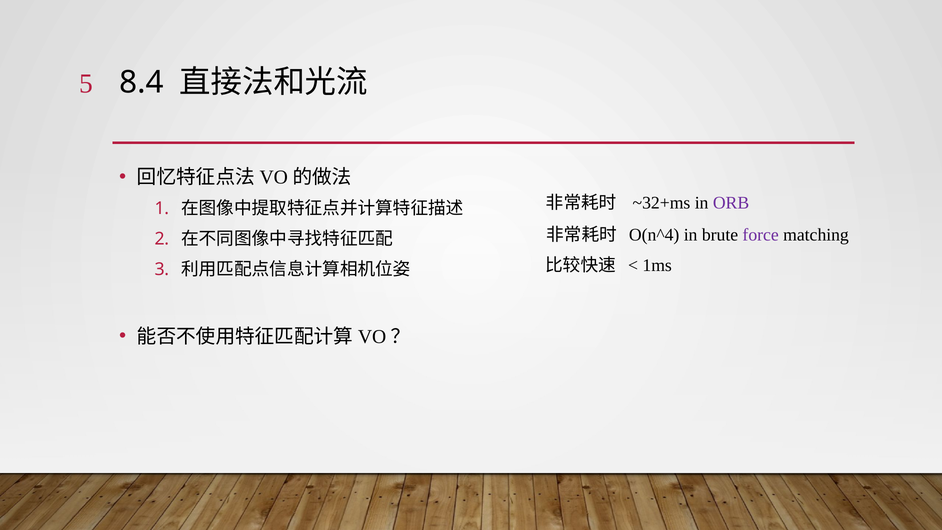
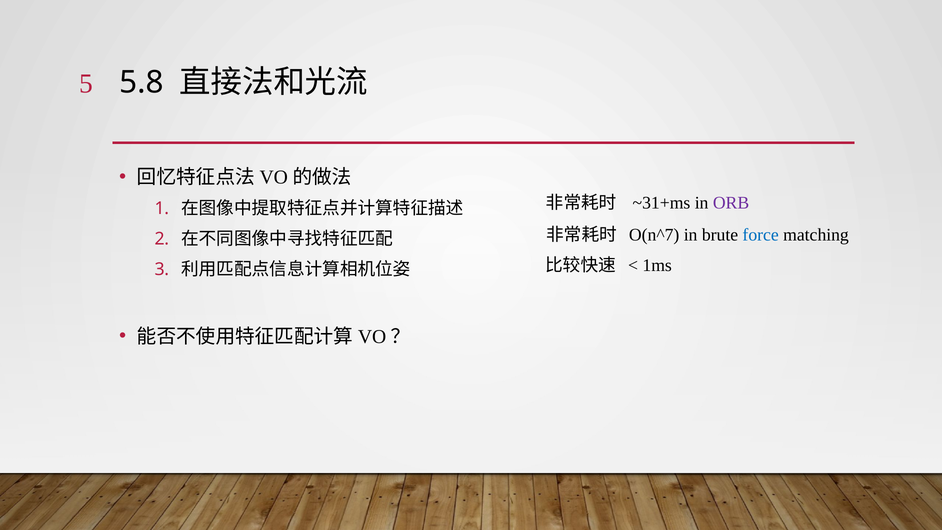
8.4: 8.4 -> 5.8
~32+ms: ~32+ms -> ~31+ms
O(n^4: O(n^4 -> O(n^7
force colour: purple -> blue
